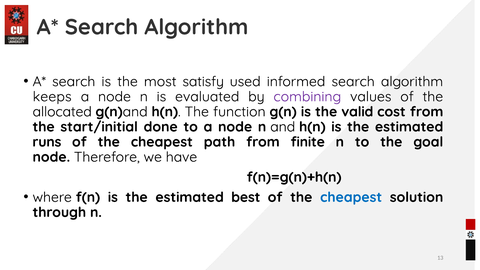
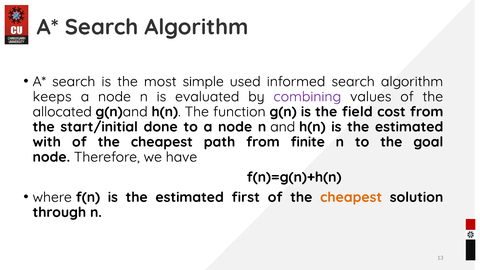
satisfy: satisfy -> simple
valid: valid -> field
runs: runs -> with
best: best -> first
cheapest at (351, 197) colour: blue -> orange
